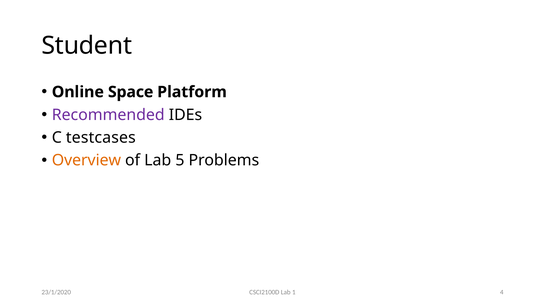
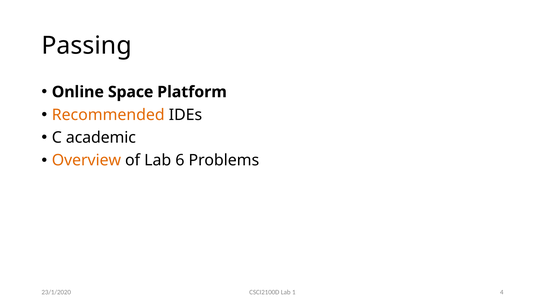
Student: Student -> Passing
Recommended colour: purple -> orange
testcases: testcases -> academic
5: 5 -> 6
